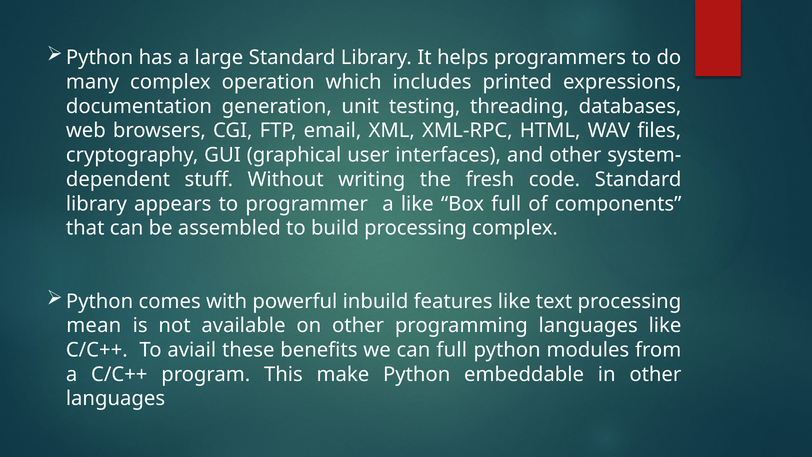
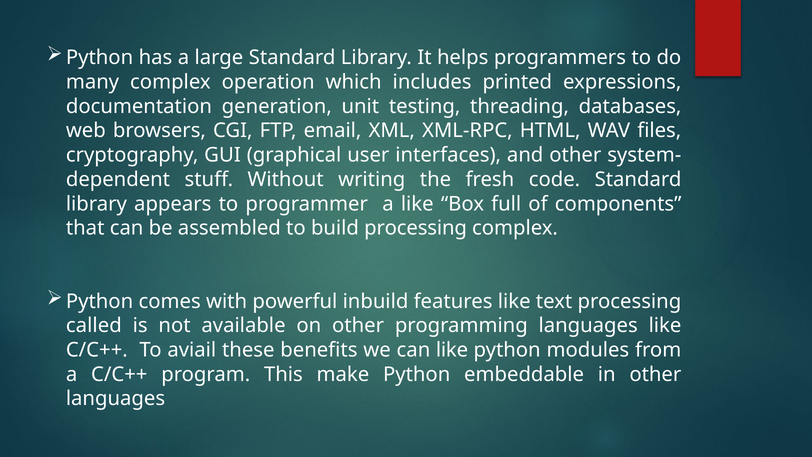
mean: mean -> called
can full: full -> like
